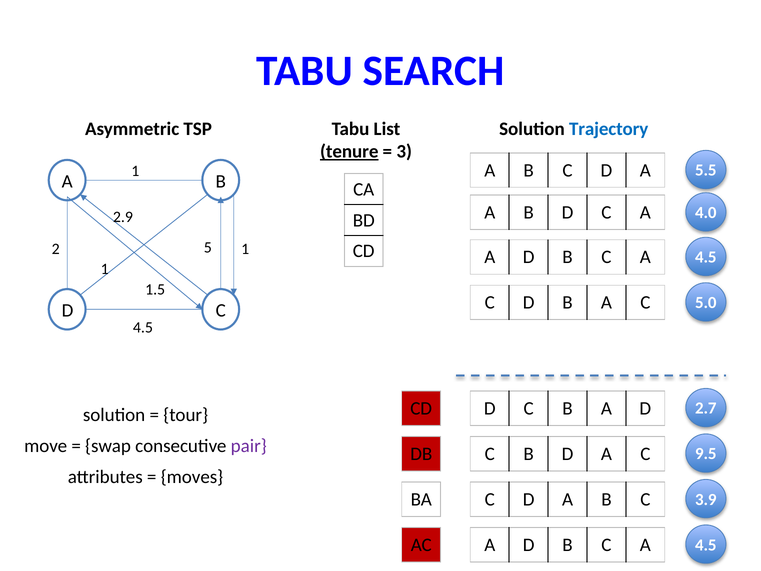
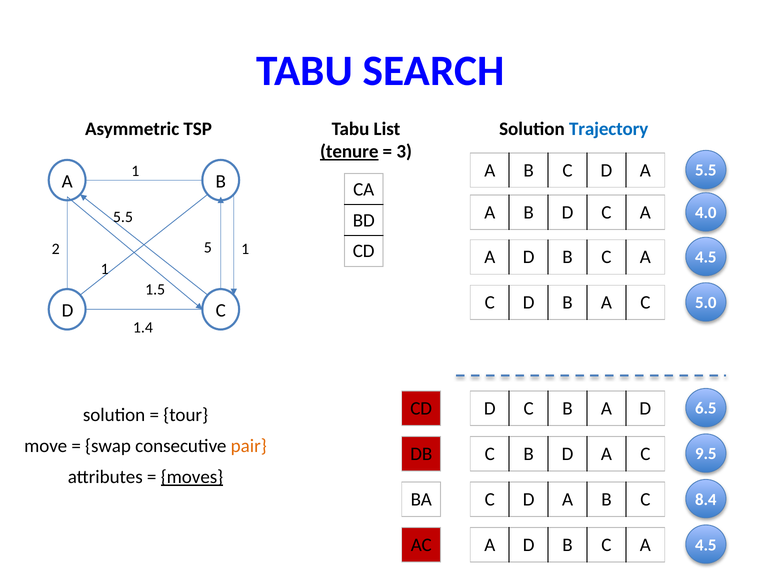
2.9 at (123, 217): 2.9 -> 5.5
4.5 at (143, 327): 4.5 -> 1.4
2.7: 2.7 -> 6.5
pair colour: purple -> orange
moves underline: none -> present
3.9: 3.9 -> 8.4
